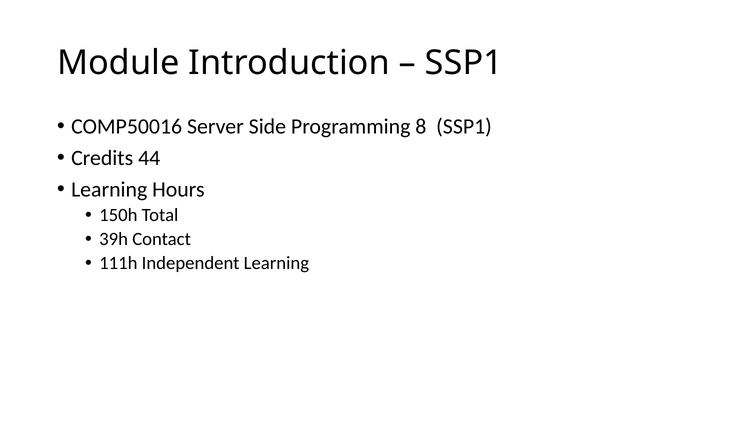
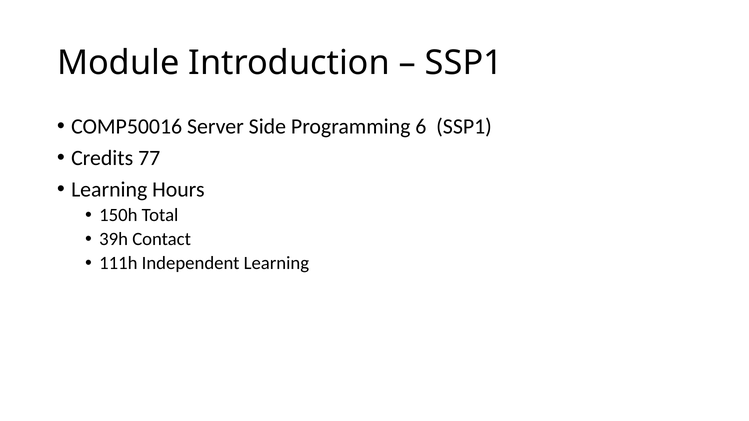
8: 8 -> 6
44: 44 -> 77
